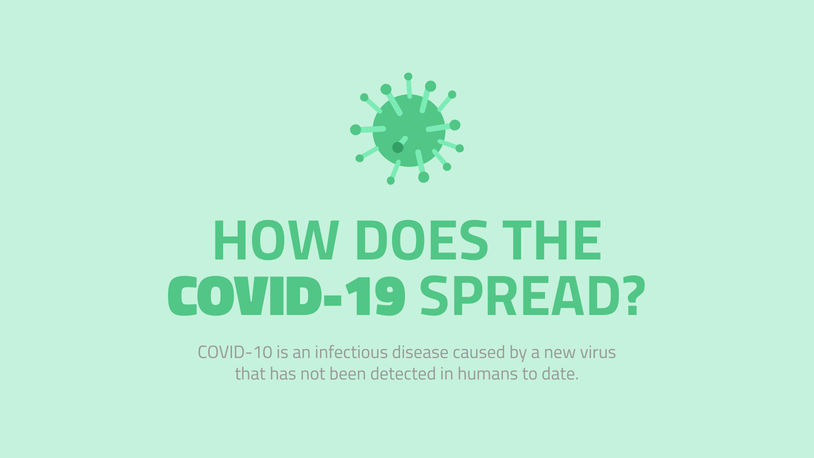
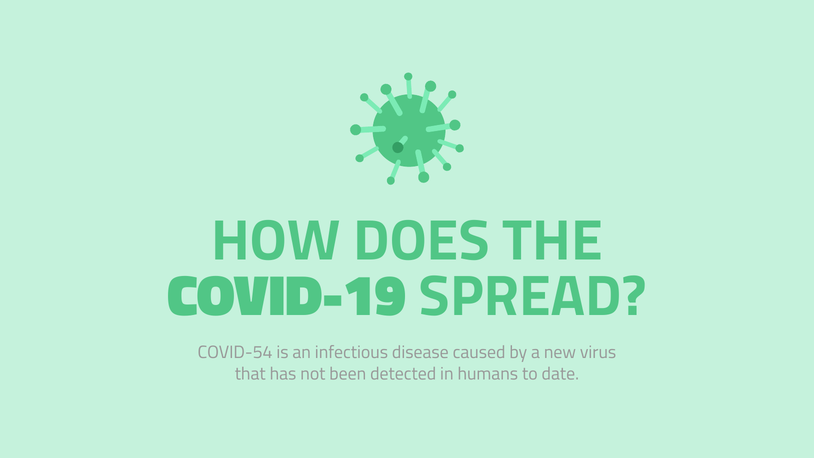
COVID-10: COVID-10 -> COVID-54
